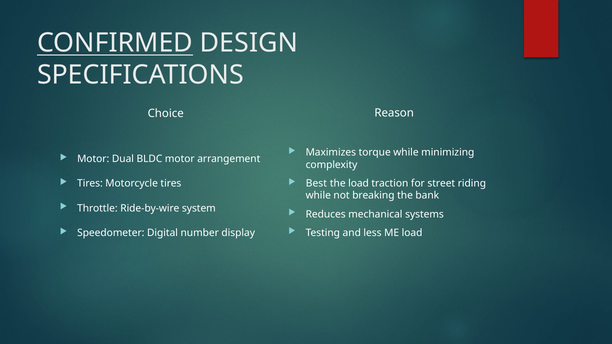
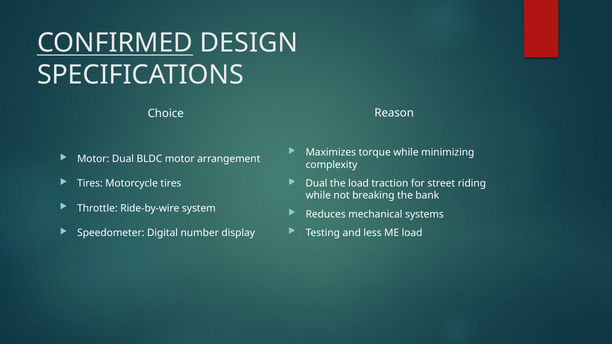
Best at (316, 183): Best -> Dual
